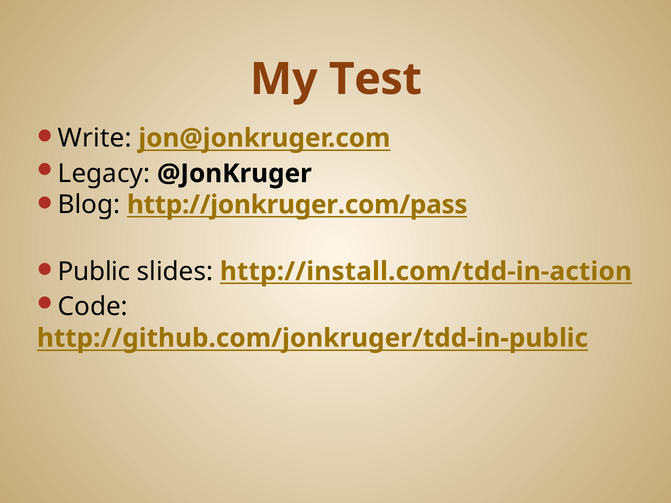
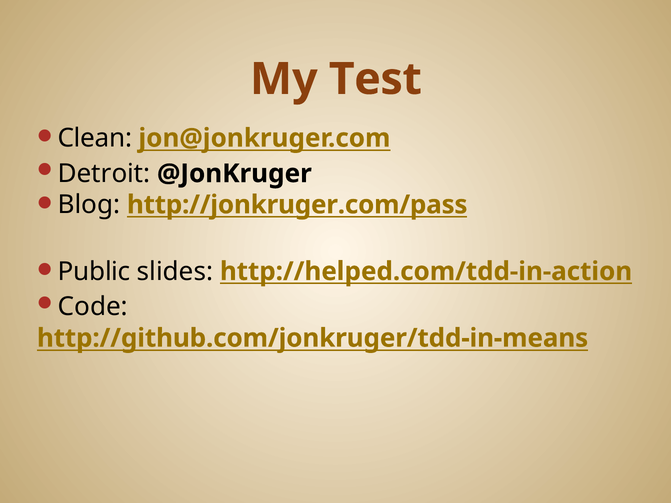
Write: Write -> Clean
Legacy: Legacy -> Detroit
http://install.com/tdd-in-action: http://install.com/tdd-in-action -> http://helped.com/tdd-in-action
http://github.com/jonkruger/tdd-in-public: http://github.com/jonkruger/tdd-in-public -> http://github.com/jonkruger/tdd-in-means
